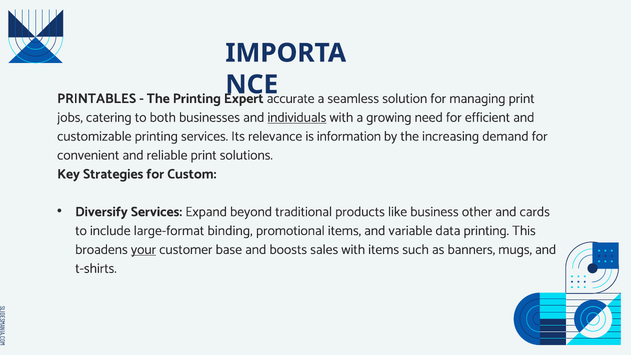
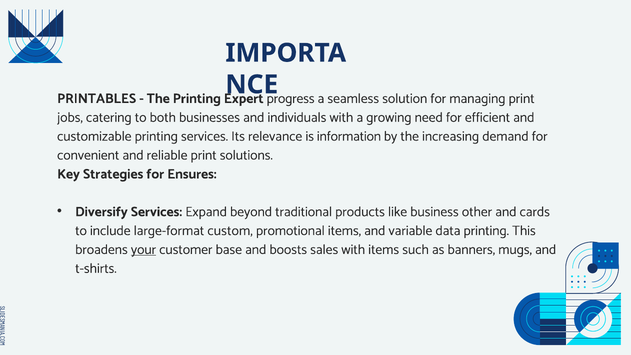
accurate: accurate -> progress
individuals underline: present -> none
Custom: Custom -> Ensures
binding: binding -> custom
